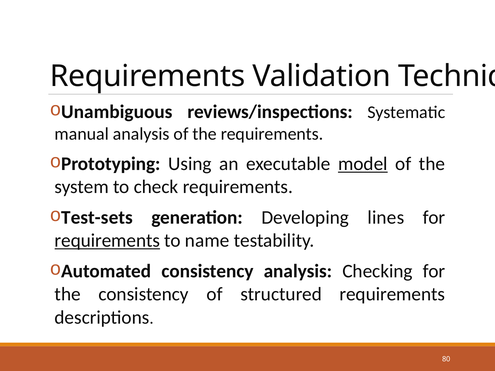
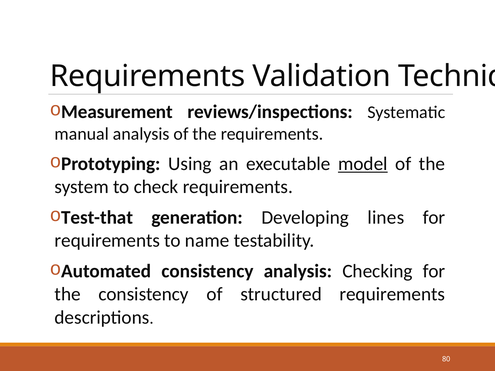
Unambiguous: Unambiguous -> Measurement
Test-sets: Test-sets -> Test-that
requirements at (107, 241) underline: present -> none
